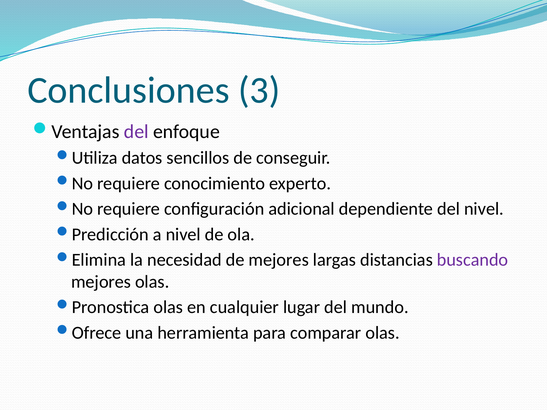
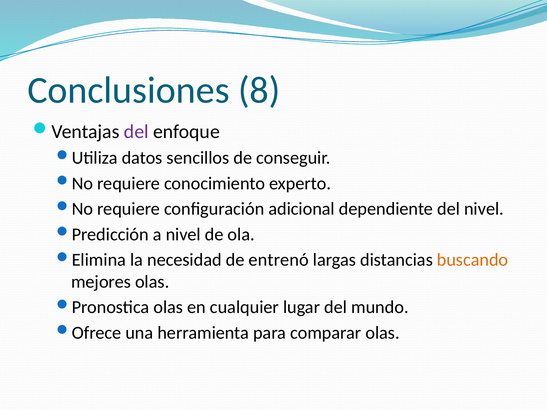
3: 3 -> 8
de mejores: mejores -> entrenó
buscando colour: purple -> orange
